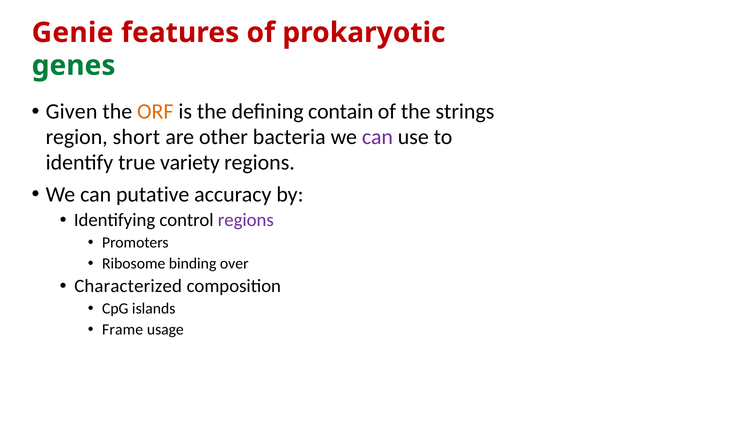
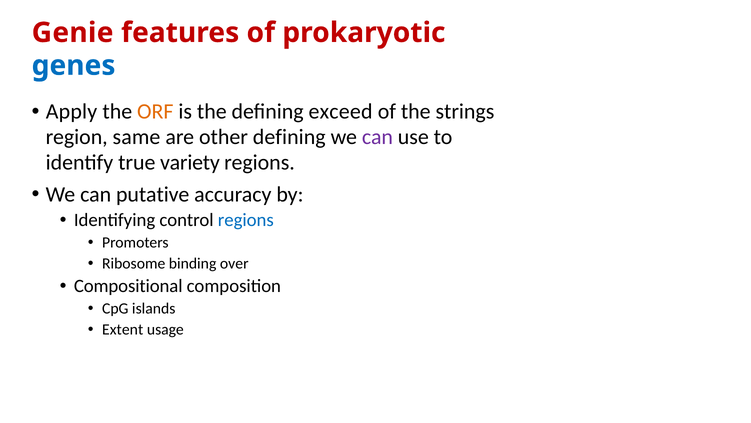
genes colour: green -> blue
Given: Given -> Apply
contain: contain -> exceed
short: short -> same
other bacteria: bacteria -> defining
regions at (246, 220) colour: purple -> blue
Characterized: Characterized -> Compositional
Frame: Frame -> Extent
